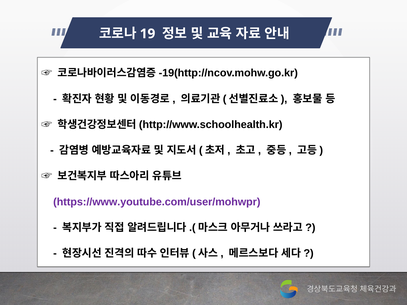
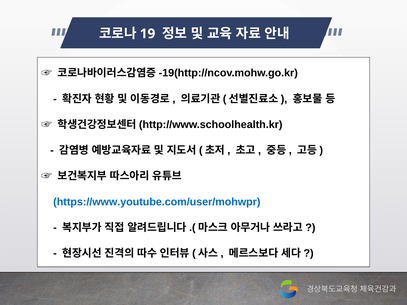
https://www.youtube.com/user/mohwpr colour: purple -> blue
